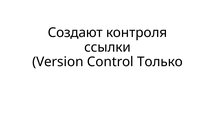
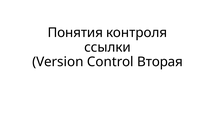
Создают: Создают -> Понятия
Только: Только -> Вторая
